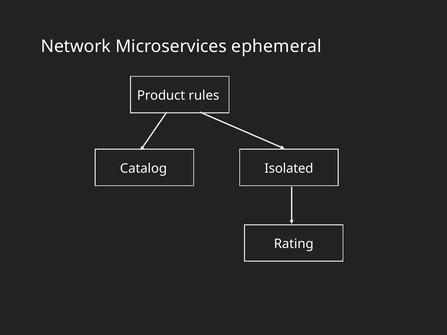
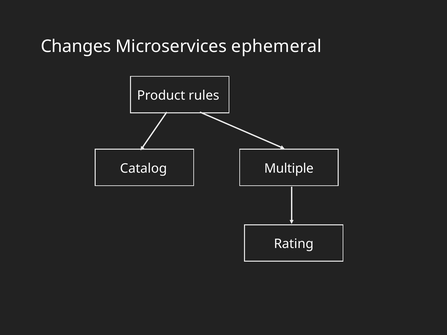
Network: Network -> Changes
Isolated: Isolated -> Multiple
